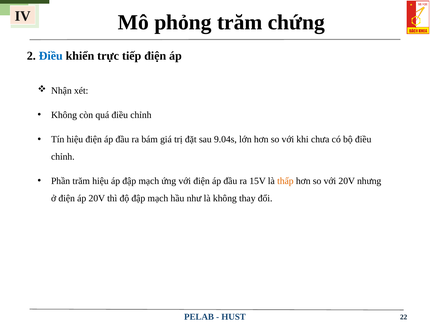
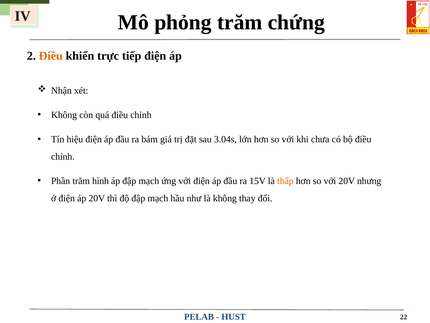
Điều at (51, 56) colour: blue -> orange
9.04s: 9.04s -> 3.04s
trăm hiệu: hiệu -> hình
